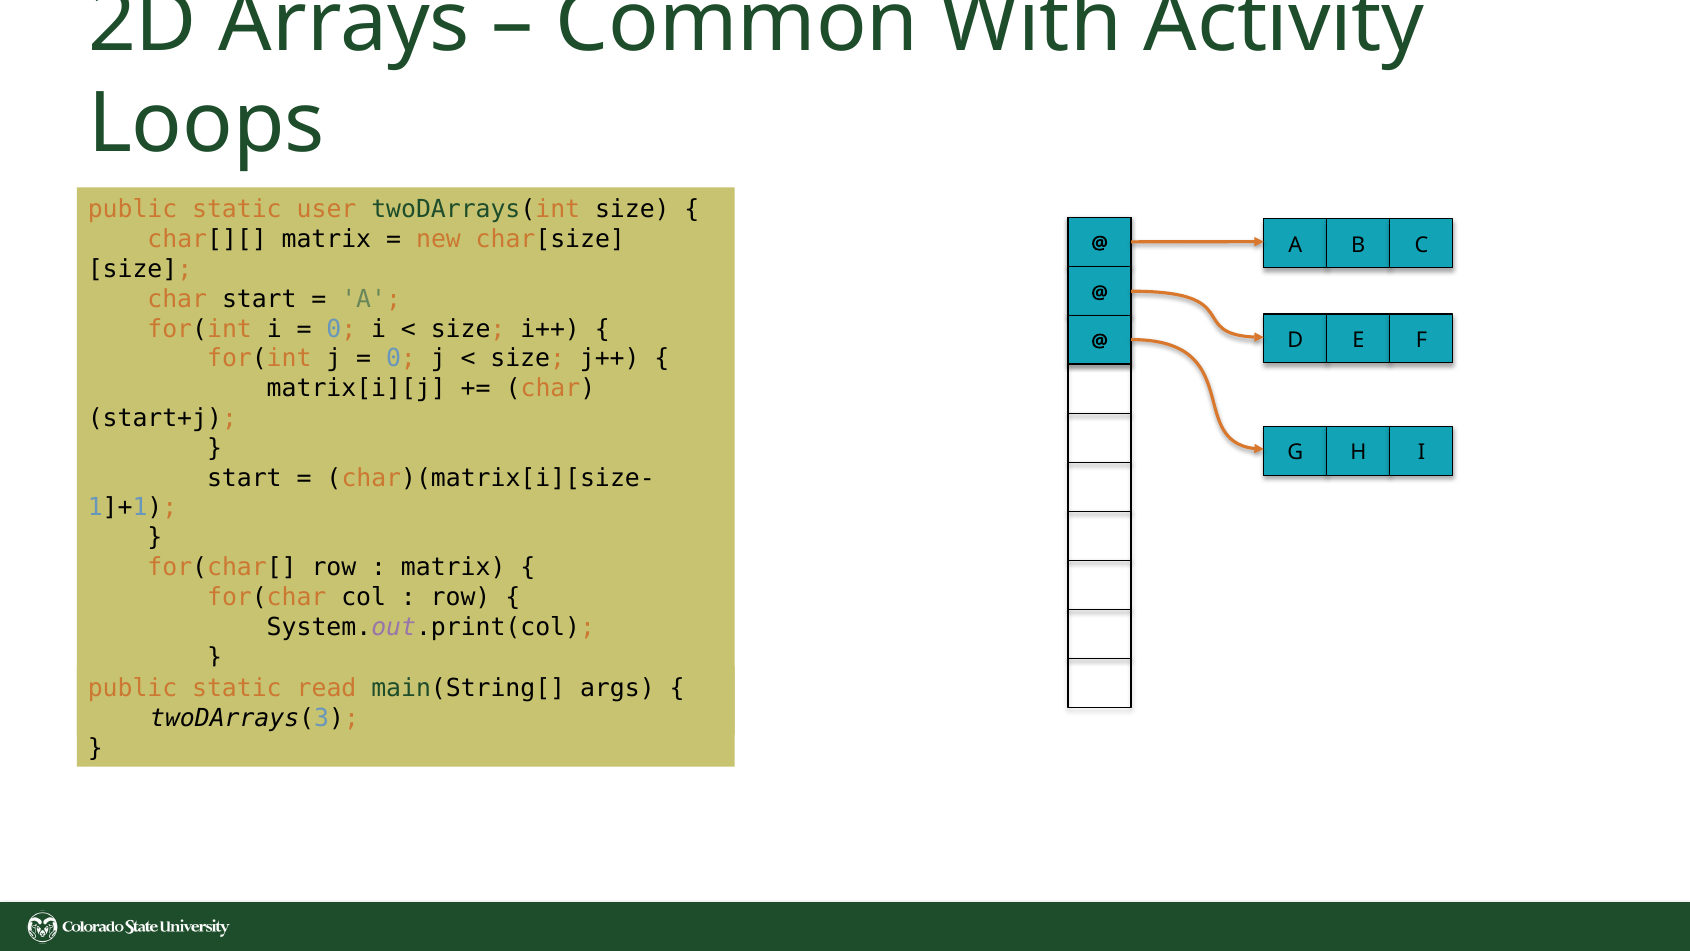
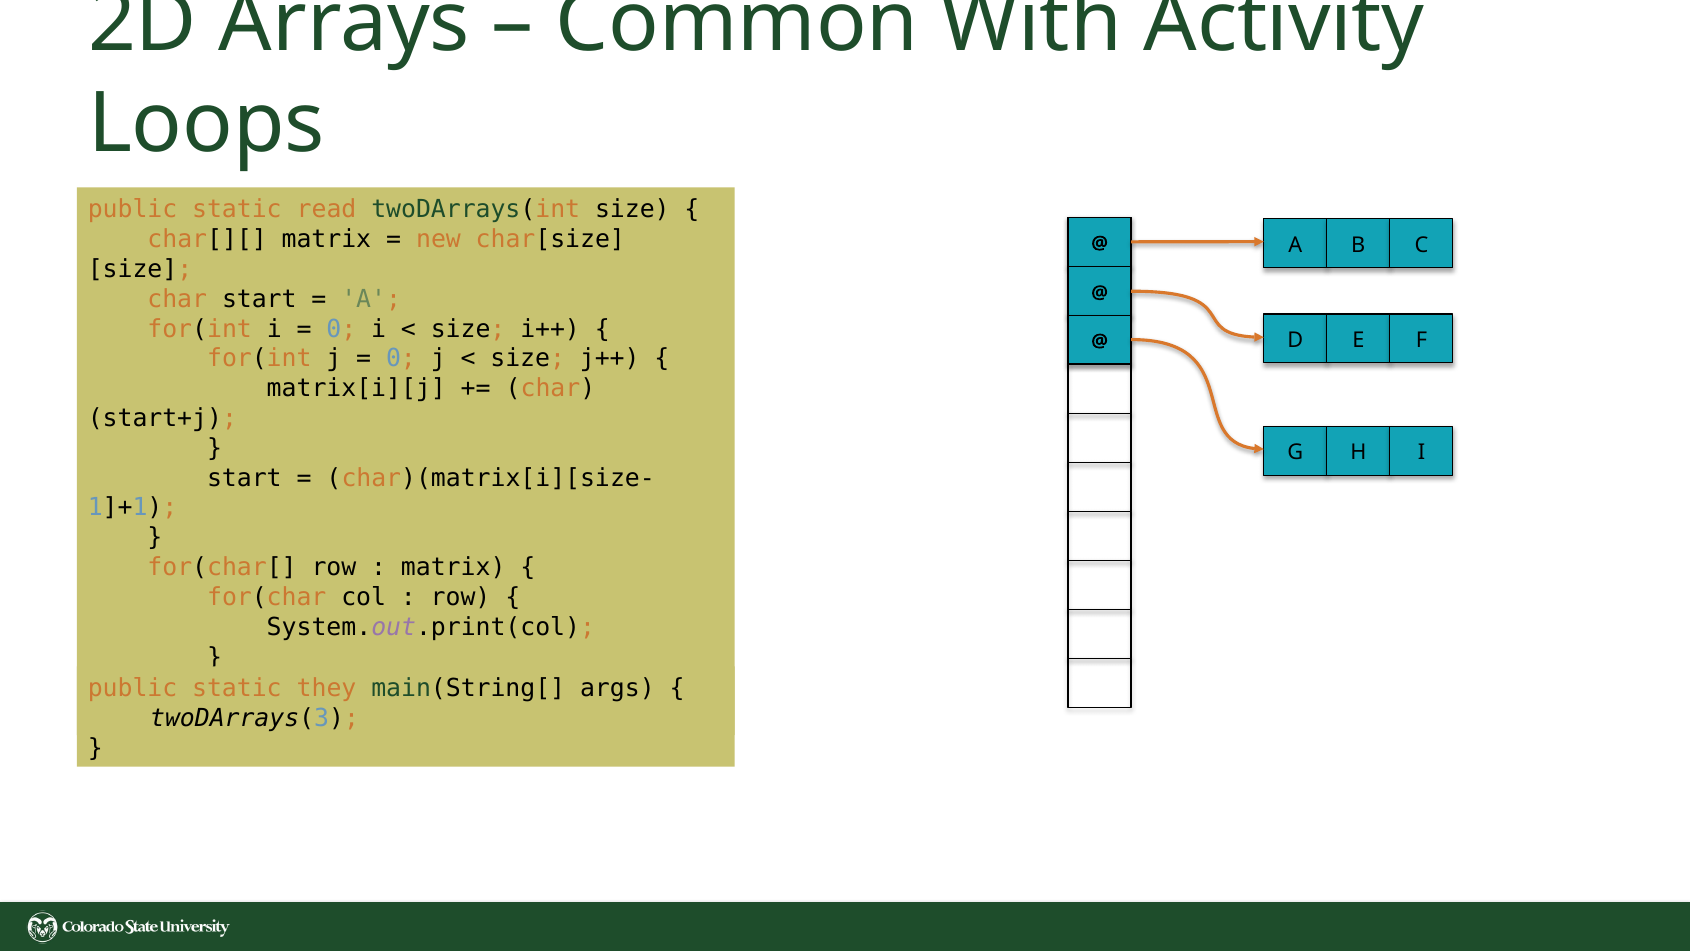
user: user -> read
read: read -> they
